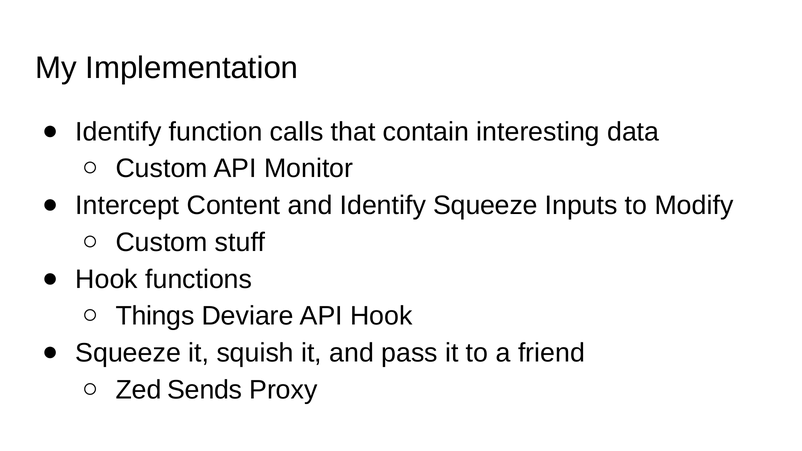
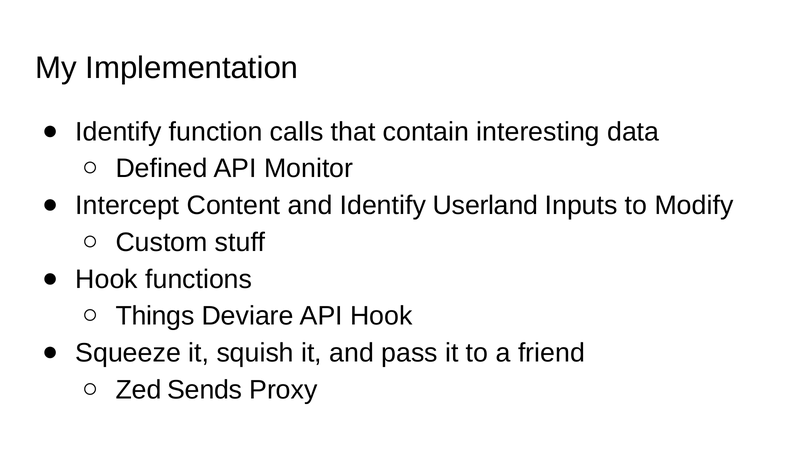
Custom at (162, 169): Custom -> Defined
Identify Squeeze: Squeeze -> Userland
